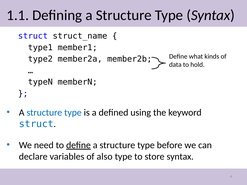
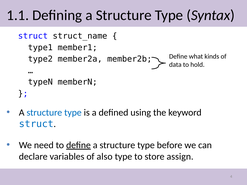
store syntax: syntax -> assign
